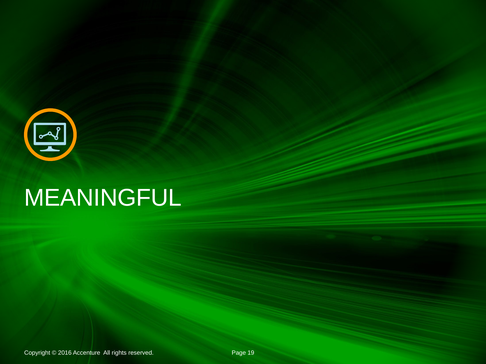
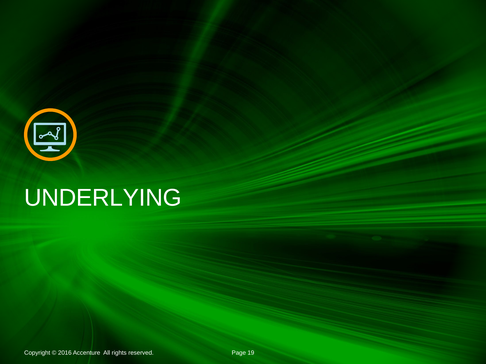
MEANINGFUL: MEANINGFUL -> UNDERLYING
